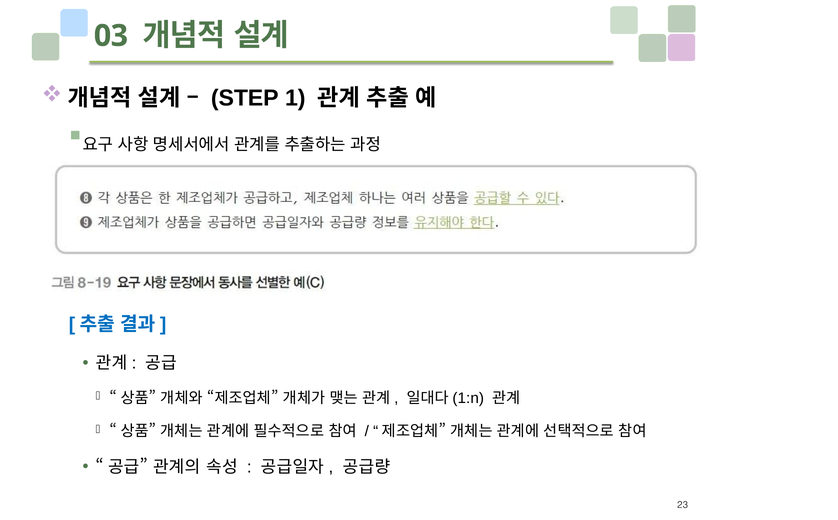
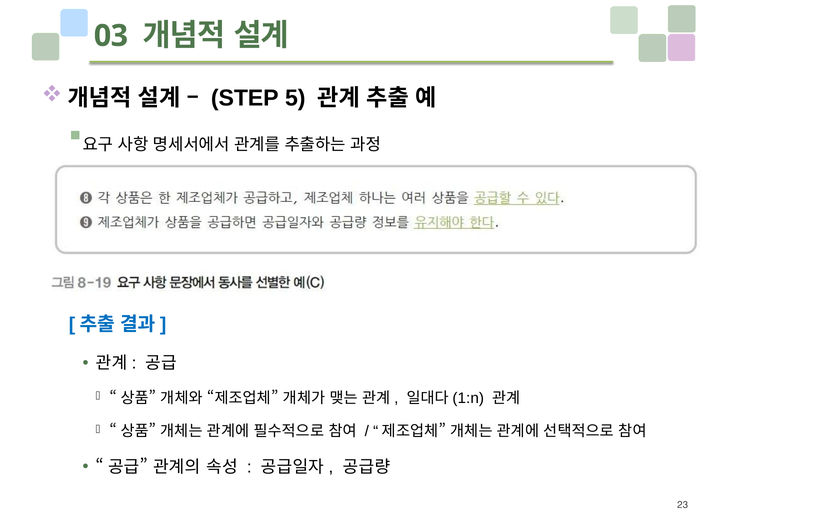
1: 1 -> 5
